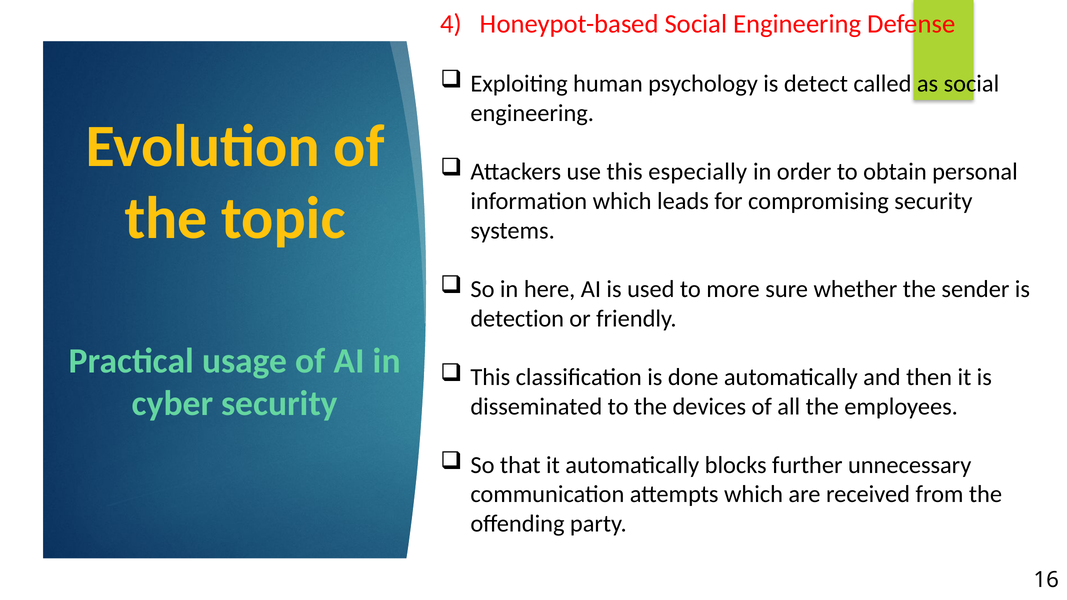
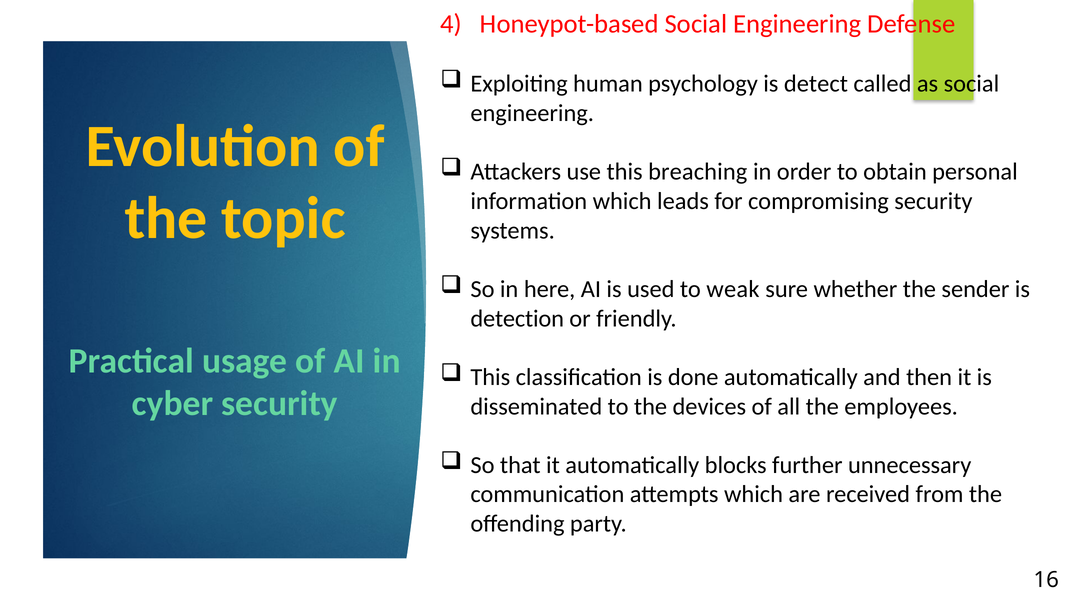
especially: especially -> breaching
more: more -> weak
